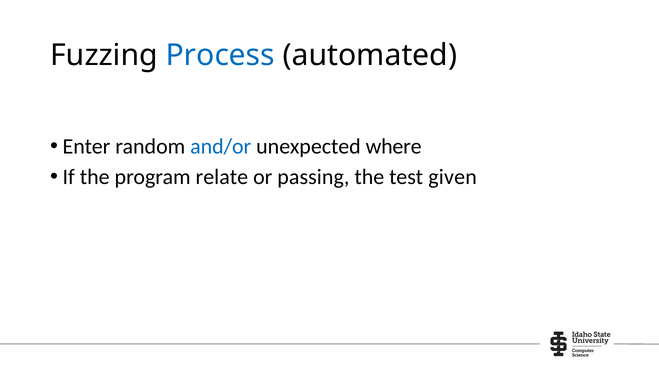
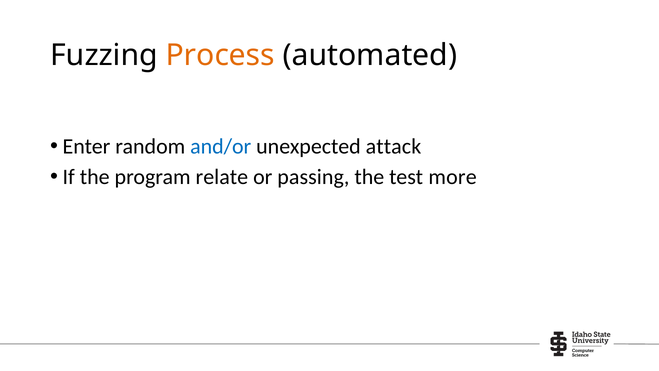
Process colour: blue -> orange
where: where -> attack
given: given -> more
